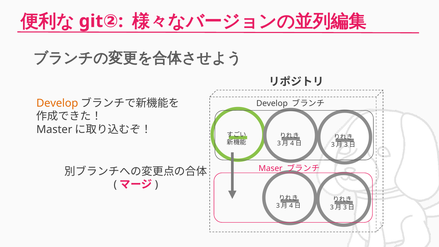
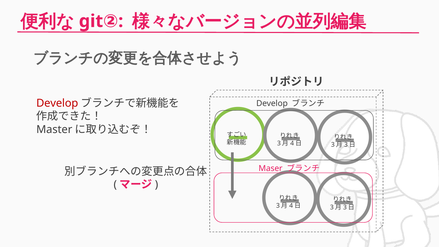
Develop at (57, 103) colour: orange -> red
